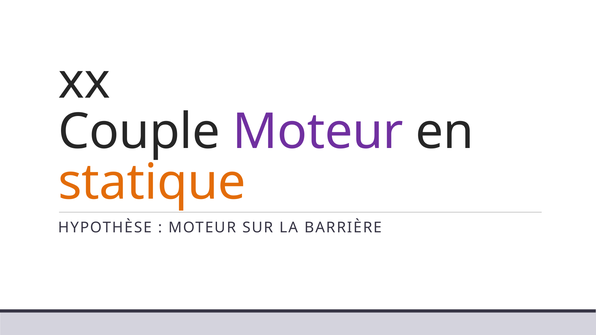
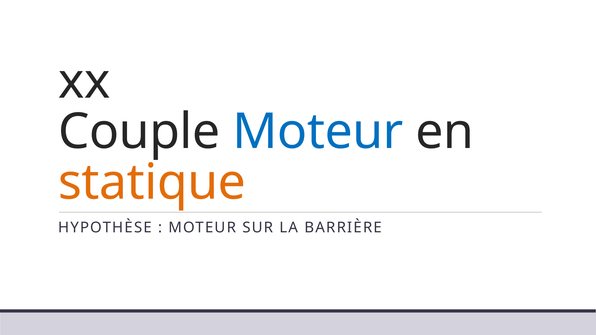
Moteur at (318, 132) colour: purple -> blue
